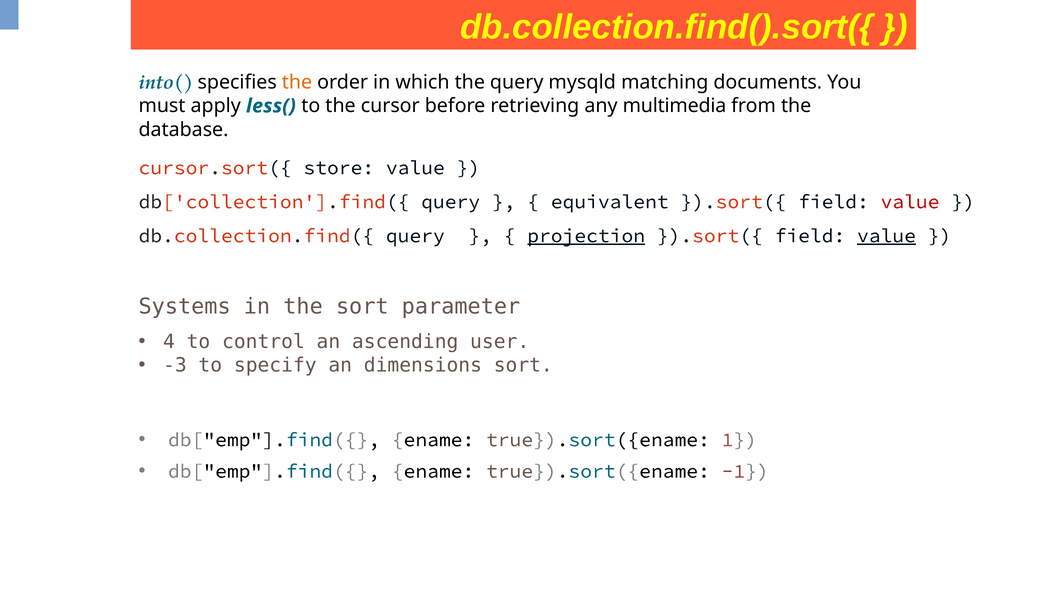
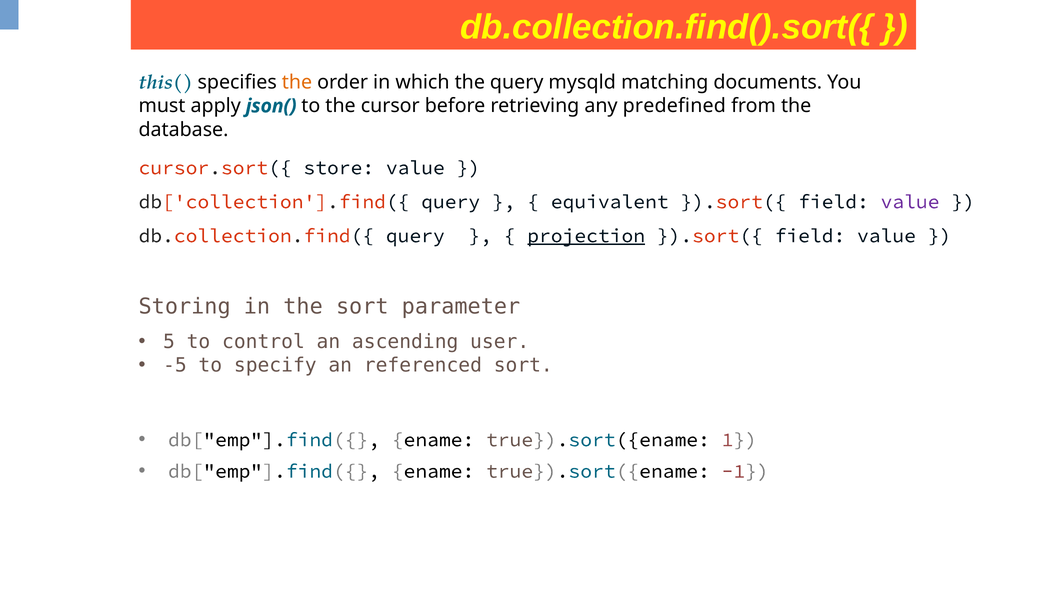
into(: into( -> this(
less(: less( -> json(
multimedia: multimedia -> predefined
value at (910, 202) colour: red -> purple
value at (887, 236) underline: present -> none
Systems: Systems -> Storing
4: 4 -> 5
-3: -3 -> -5
dimensions: dimensions -> referenced
